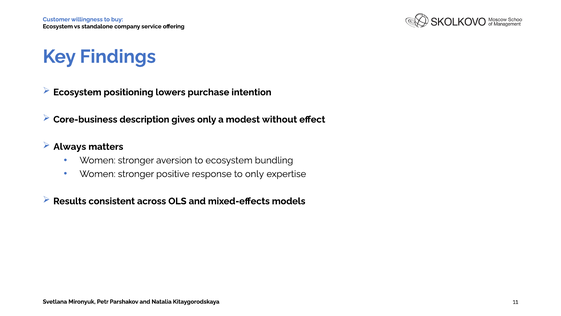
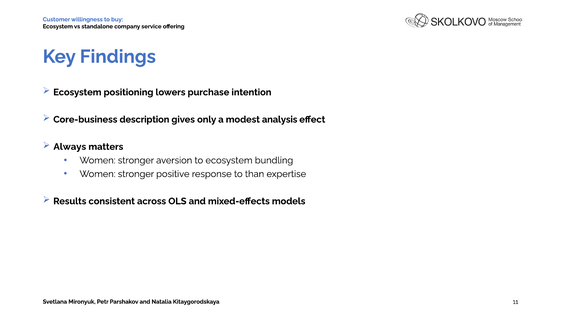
without: without -> analysis
to only: only -> than
